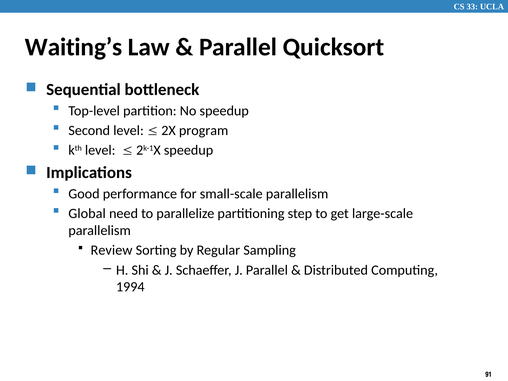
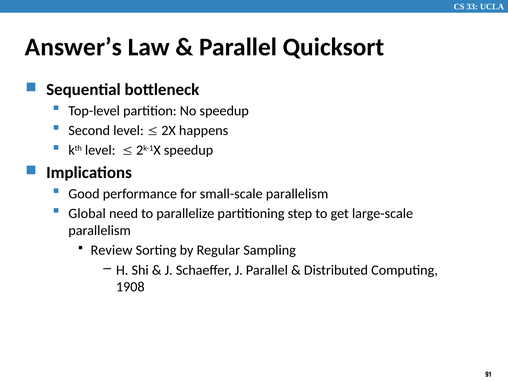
Waiting’s: Waiting’s -> Answer’s
program: program -> happens
1994: 1994 -> 1908
